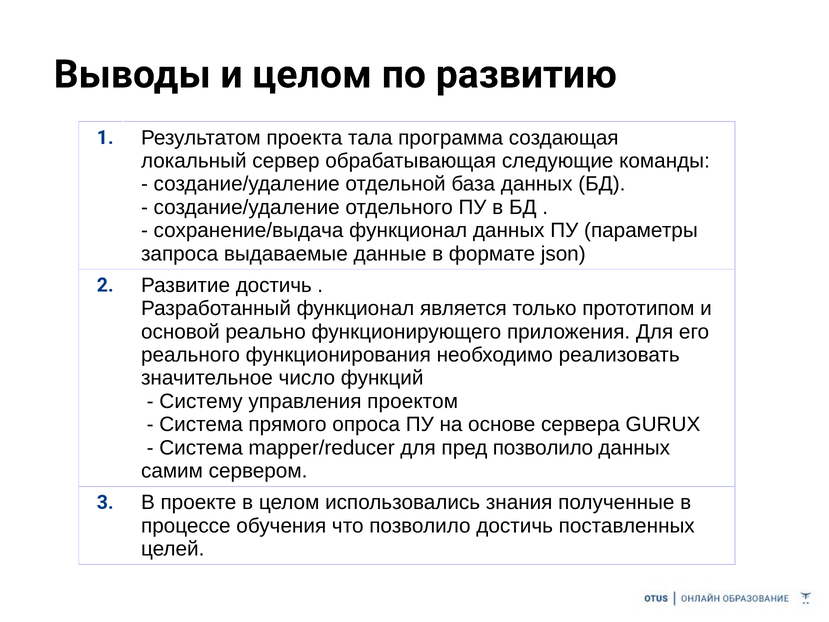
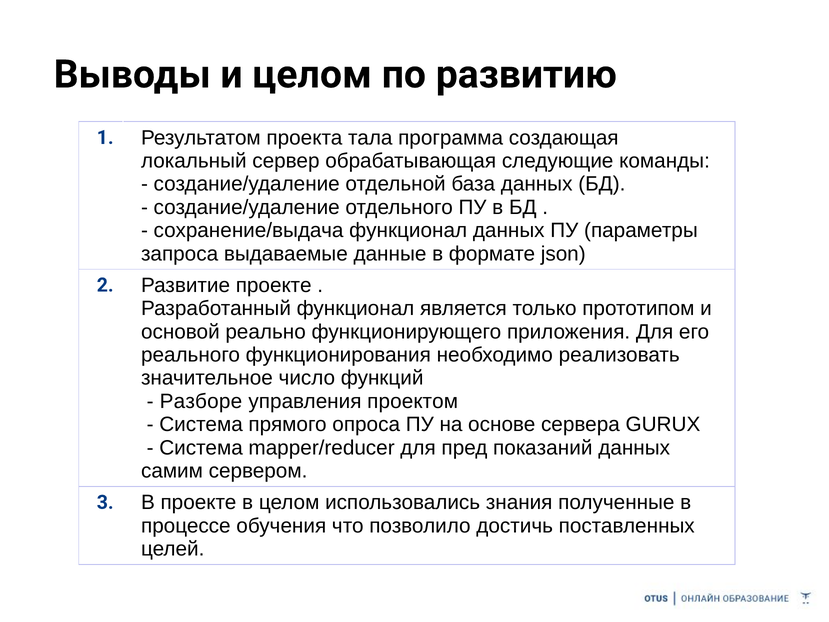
Развитие достичь: достичь -> проекте
Систему: Систему -> Разборе
пред позволило: позволило -> показаний
